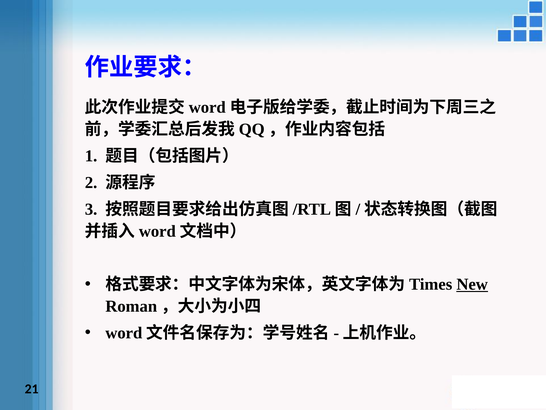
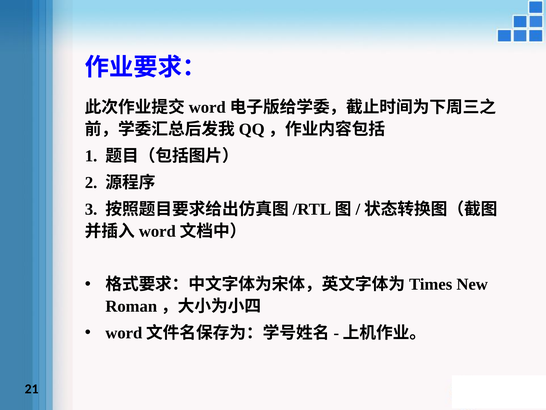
New underline: present -> none
